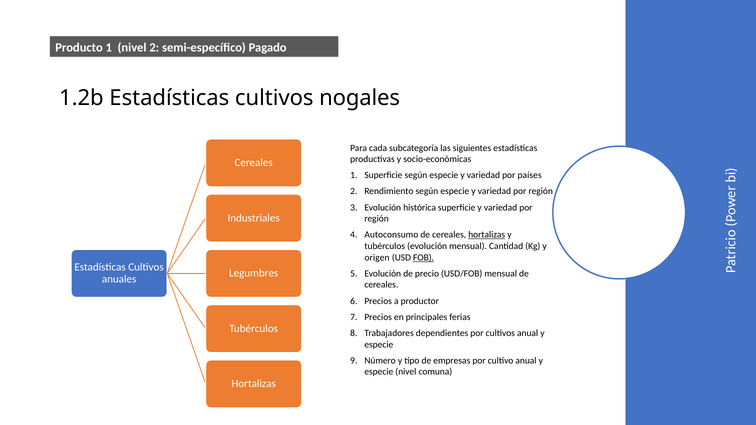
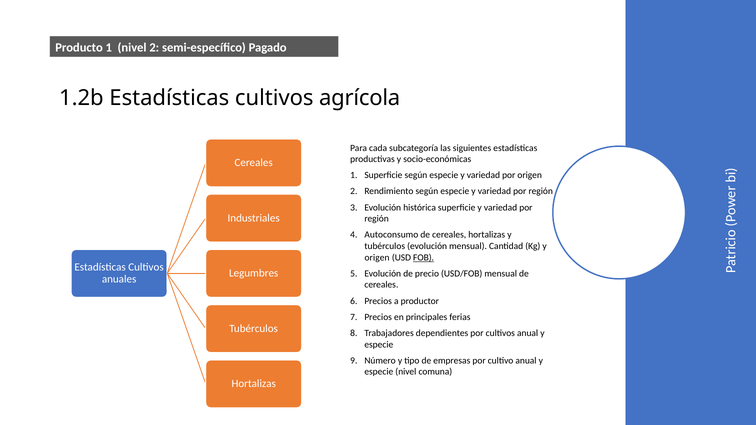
nogales: nogales -> agrícola
por países: países -> origen
hortalizas at (487, 235) underline: present -> none
